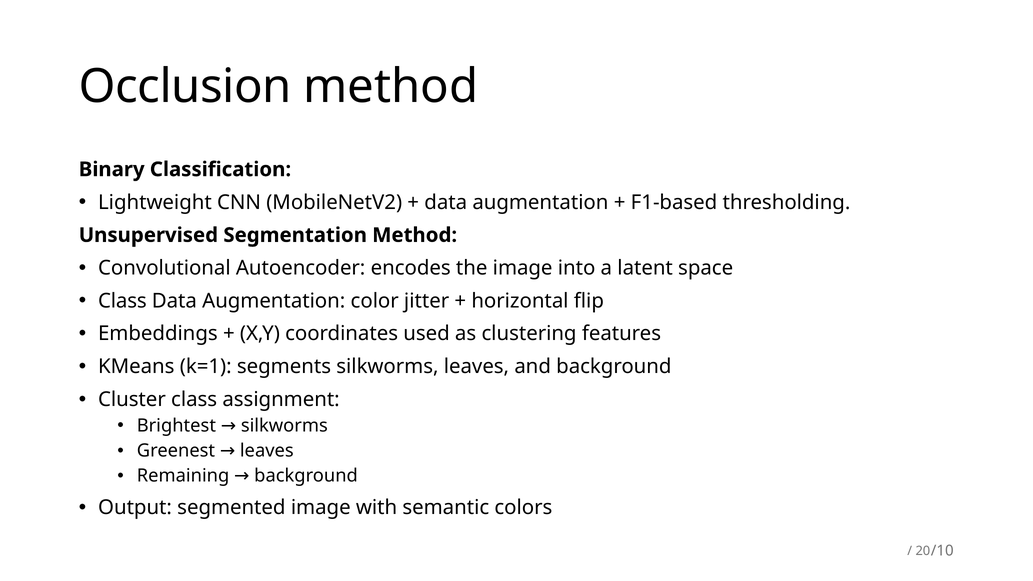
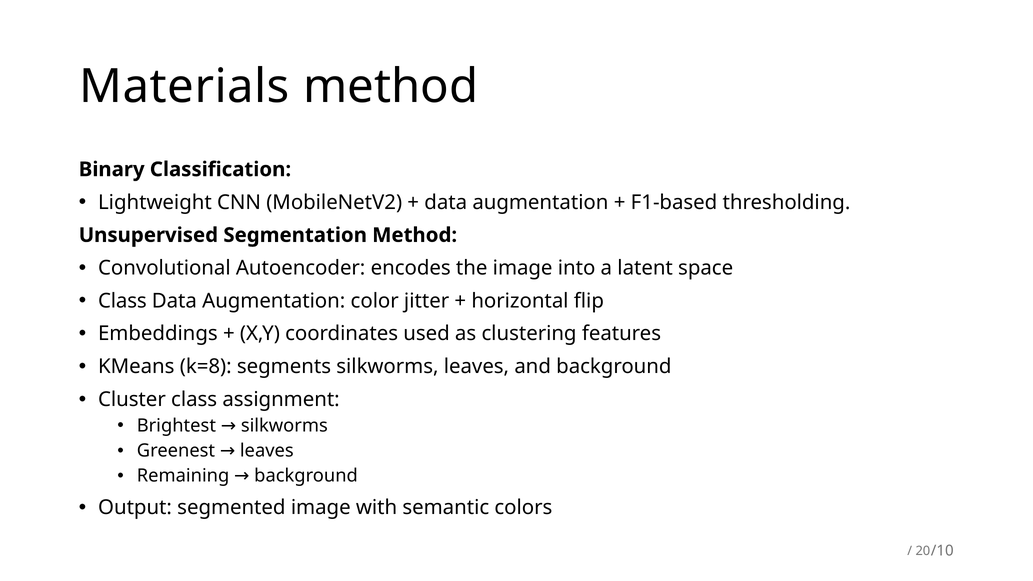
Occlusion: Occlusion -> Materials
k=1: k=1 -> k=8
